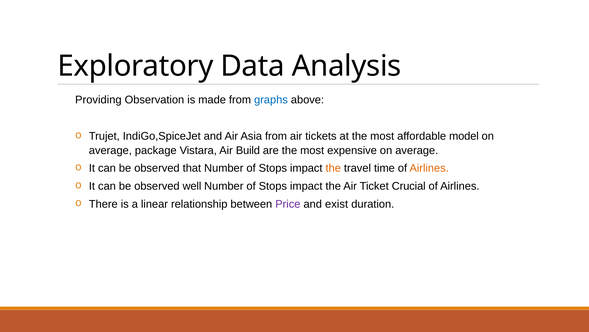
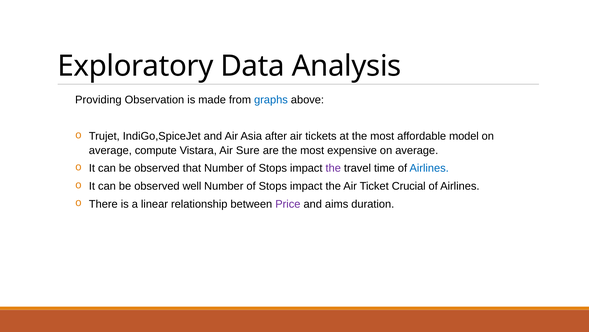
Asia from: from -> after
package: package -> compute
Build: Build -> Sure
the at (333, 168) colour: orange -> purple
Airlines at (429, 168) colour: orange -> blue
exist: exist -> aims
